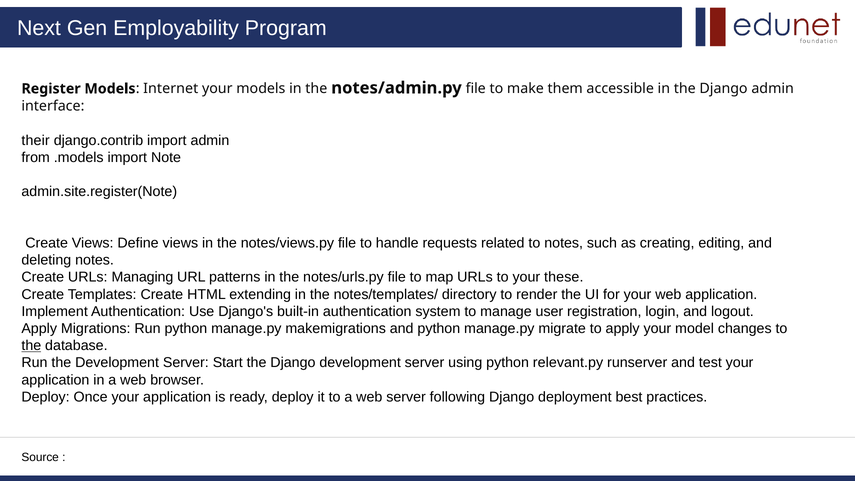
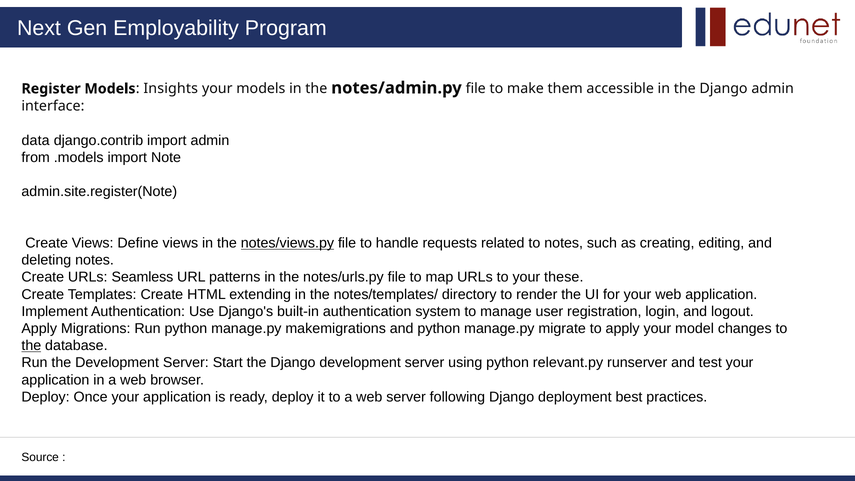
Internet: Internet -> Insights
their: their -> data
notes/views.py underline: none -> present
Managing: Managing -> Seamless
